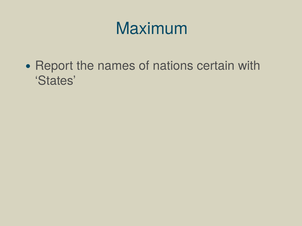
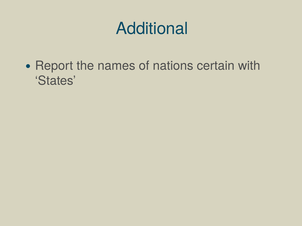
Maximum: Maximum -> Additional
